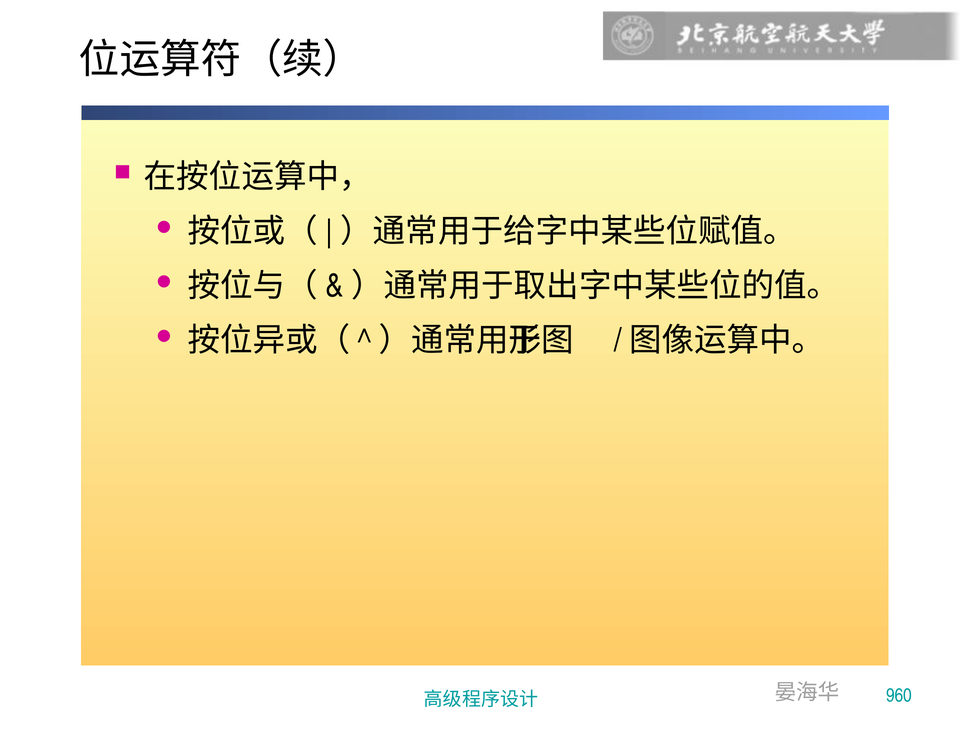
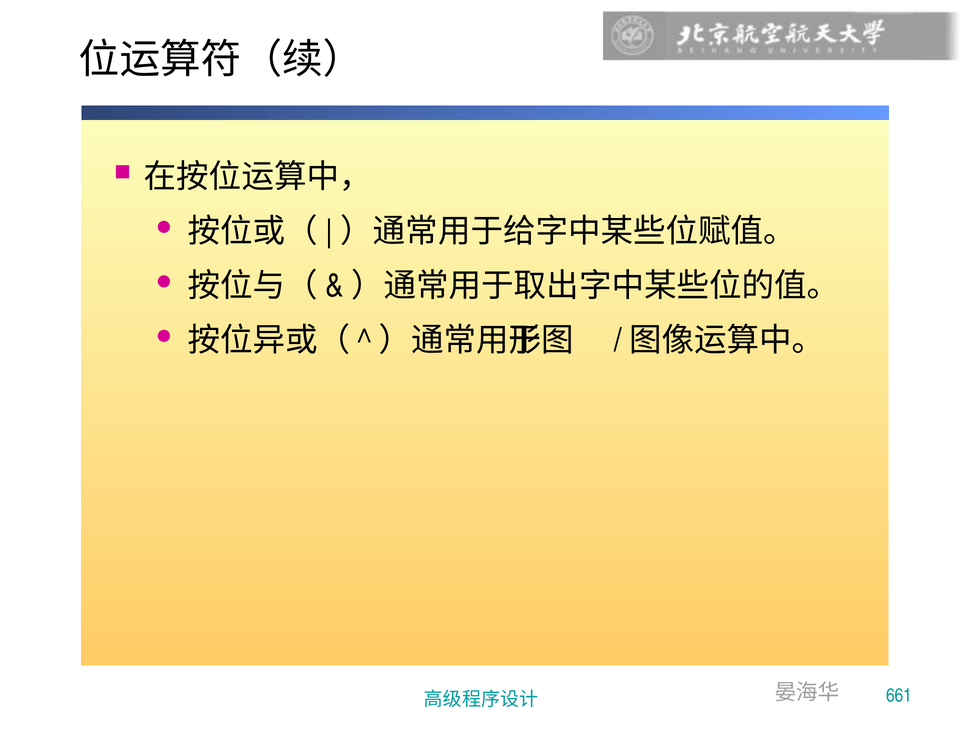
960: 960 -> 661
